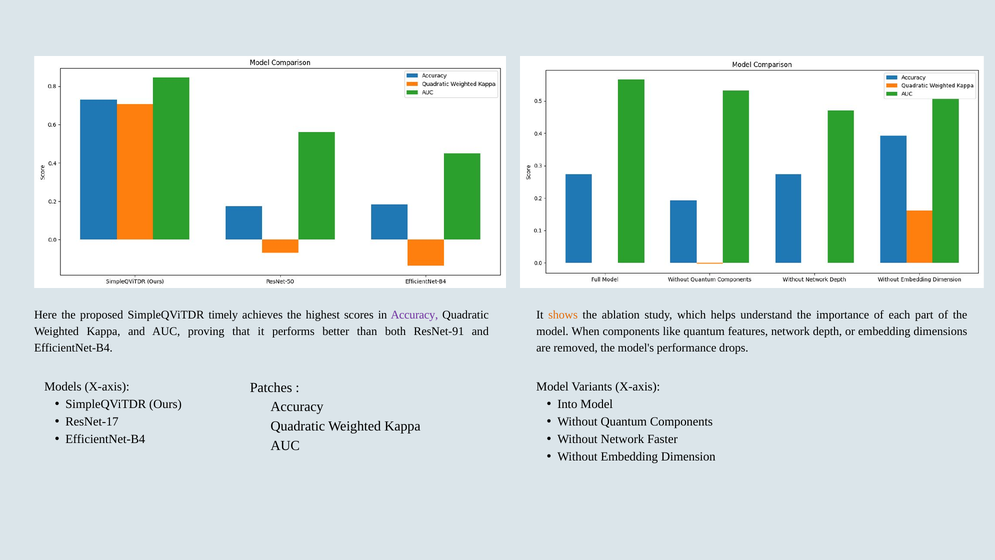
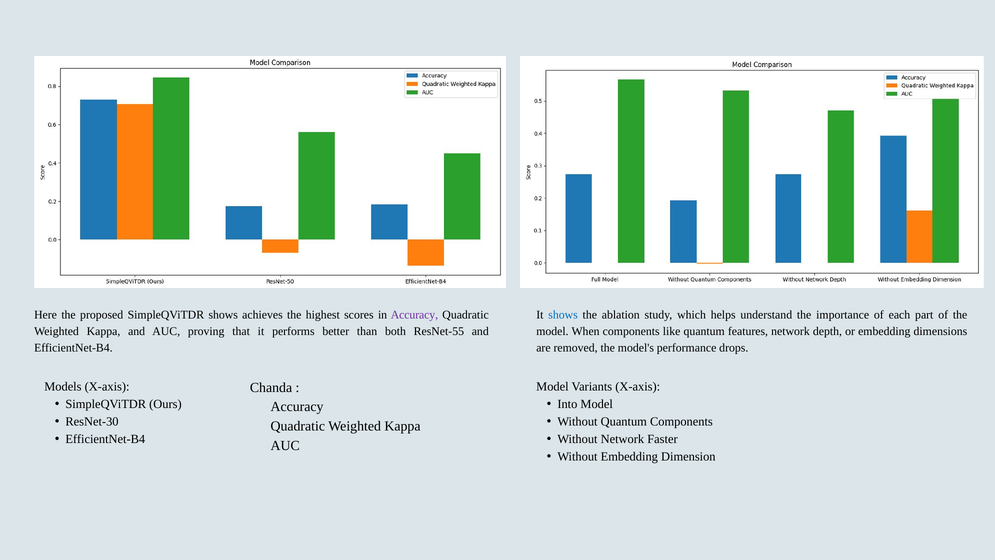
SimpleQViTDR timely: timely -> shows
shows at (563, 315) colour: orange -> blue
ResNet-91: ResNet-91 -> ResNet-55
Patches: Patches -> Chanda
ResNet-17: ResNet-17 -> ResNet-30
